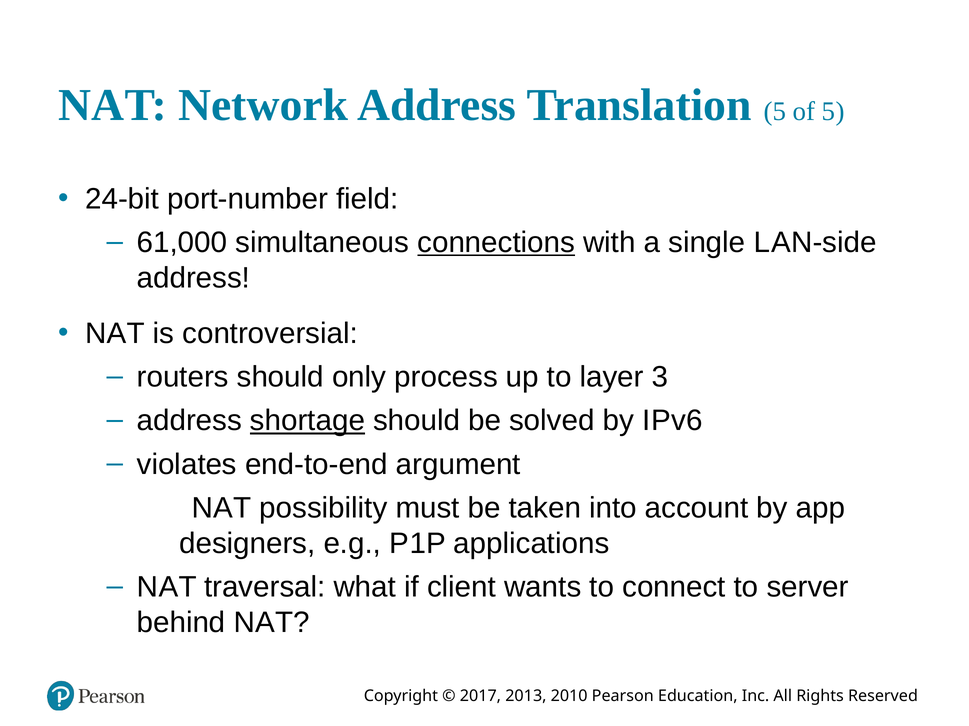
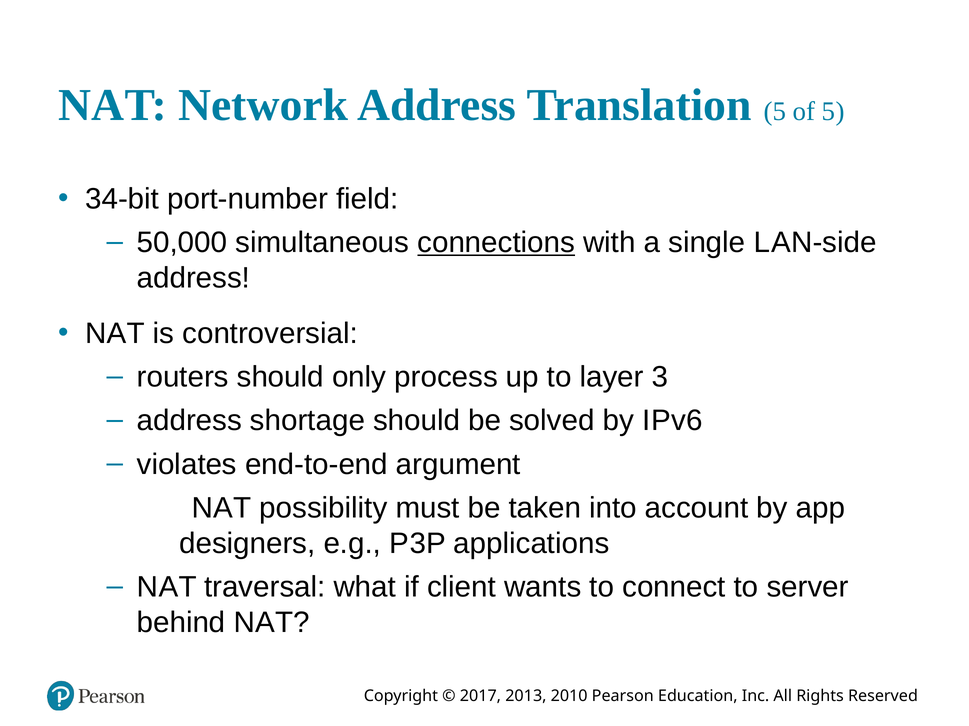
24-bit: 24-bit -> 34-bit
61,000: 61,000 -> 50,000
shortage underline: present -> none
P 1: 1 -> 3
